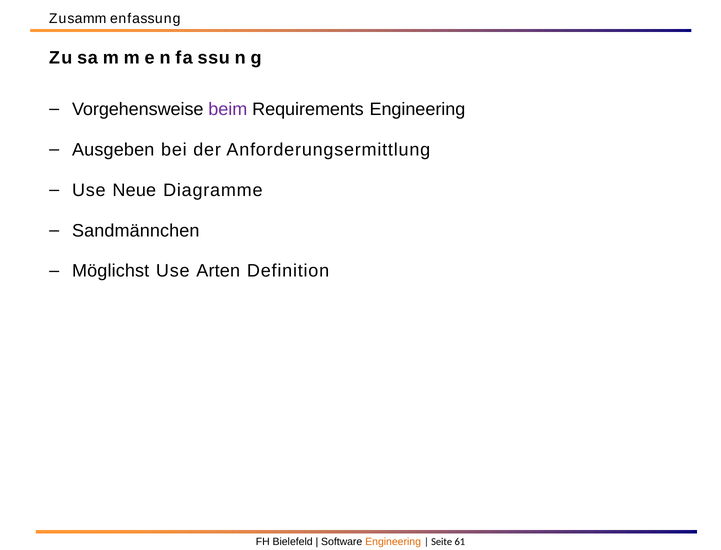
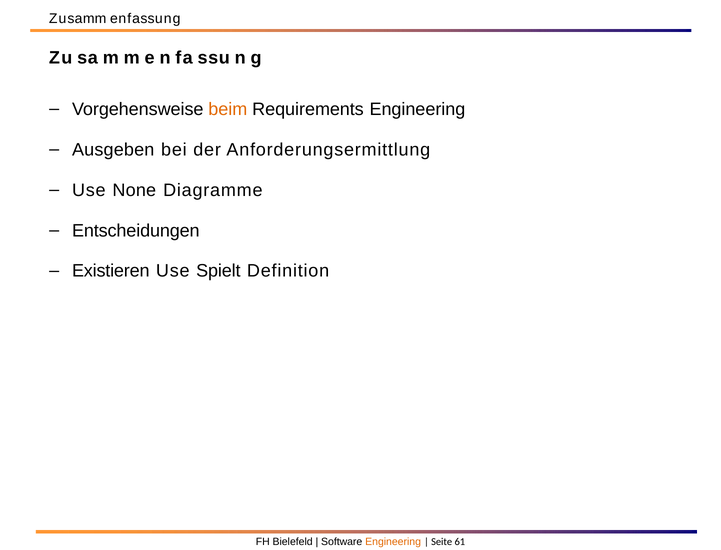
beim colour: purple -> orange
Neue: Neue -> None
Sandmännchen: Sandmännchen -> Entscheidungen
Möglichst: Möglichst -> Existieren
Arten: Arten -> Spielt
